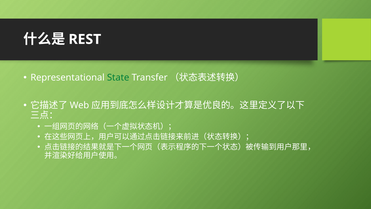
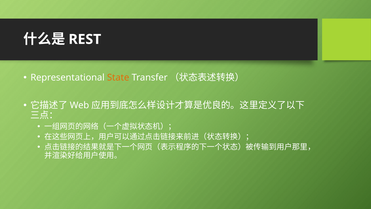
State colour: green -> orange
